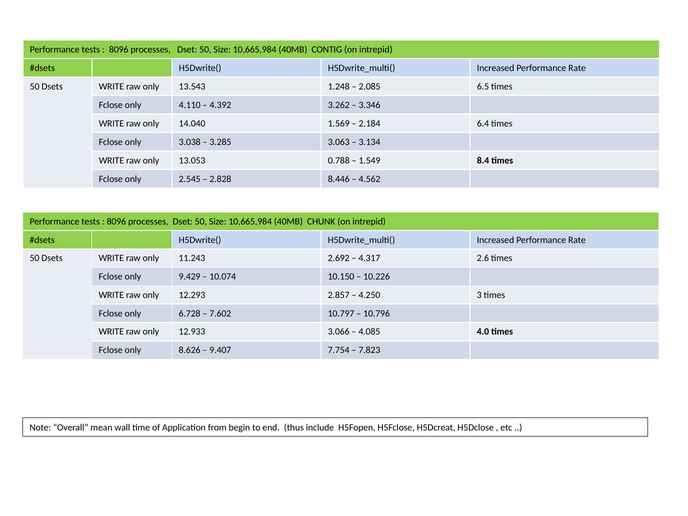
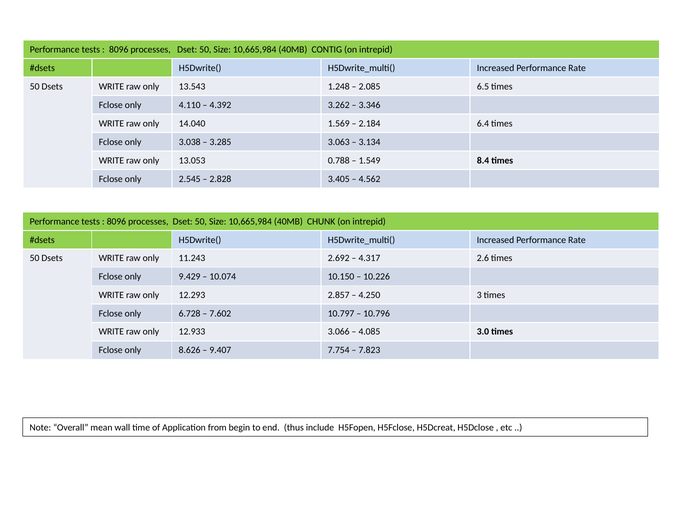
8.446: 8.446 -> 3.405
4.0: 4.0 -> 3.0
